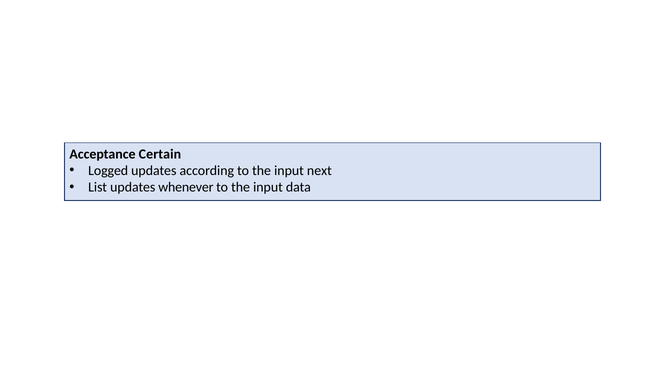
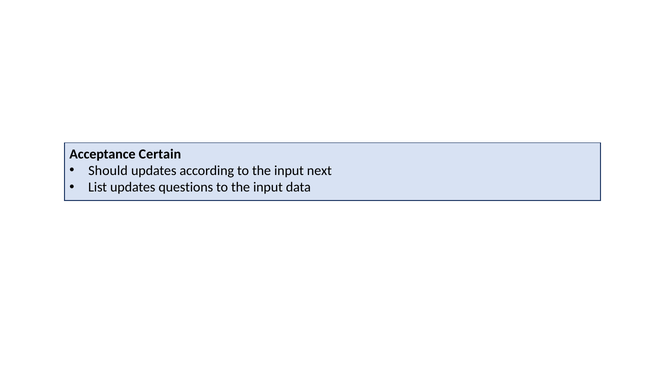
Logged: Logged -> Should
whenever: whenever -> questions
